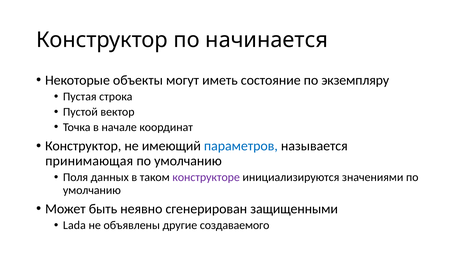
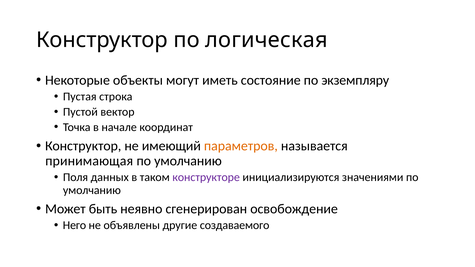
начинается: начинается -> логическая
параметров colour: blue -> orange
защищенными: защищенными -> освобождение
Lada: Lada -> Него
